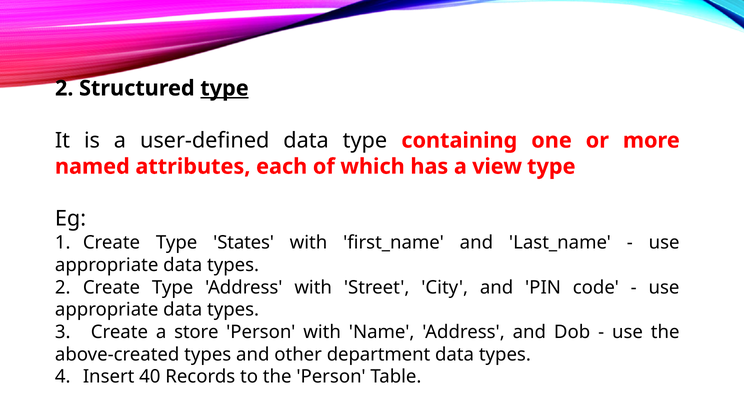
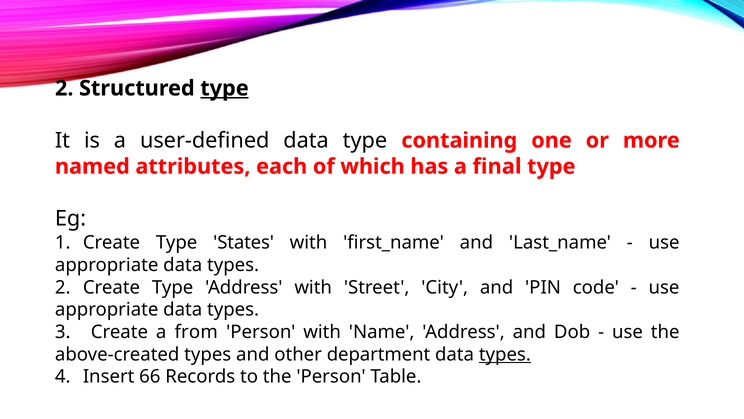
view: view -> final
store: store -> from
types at (505, 354) underline: none -> present
40: 40 -> 66
